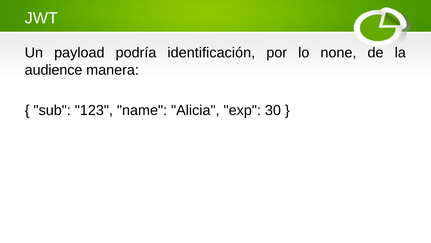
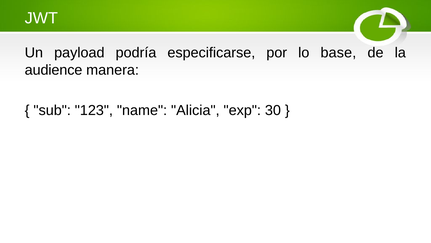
identificación: identificación -> especificarse
none: none -> base
